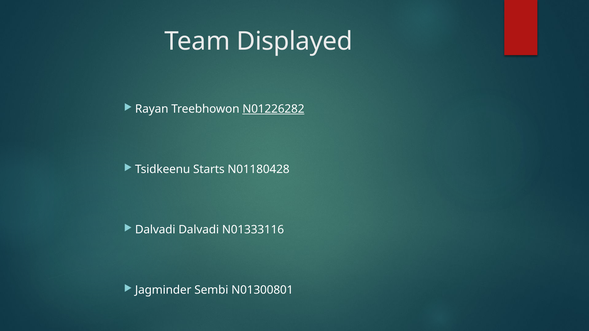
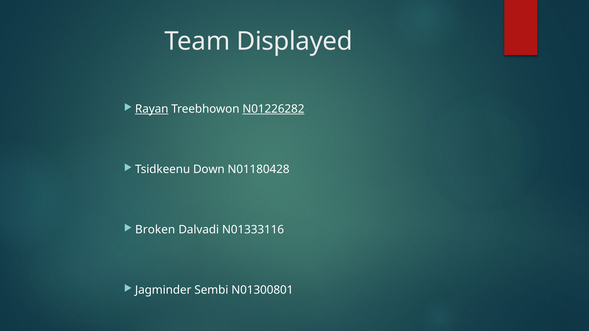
Rayan underline: none -> present
Starts: Starts -> Down
Dalvadi at (155, 230): Dalvadi -> Broken
